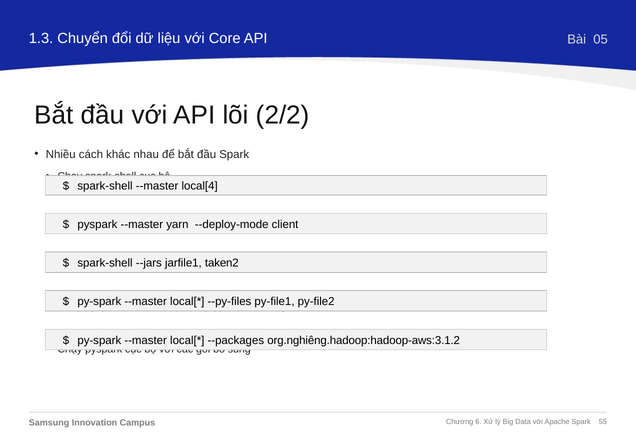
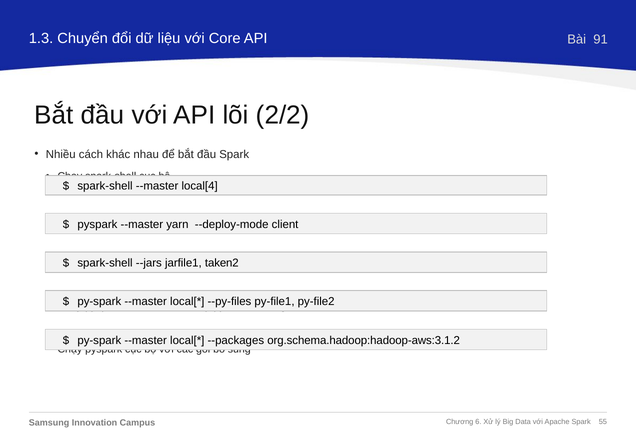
05: 05 -> 91
org.nghiêng.hadoop:hadoop-aws:3.1.2: org.nghiêng.hadoop:hadoop-aws:3.1.2 -> org.schema.hadoop:hadoop-aws:3.1.2
